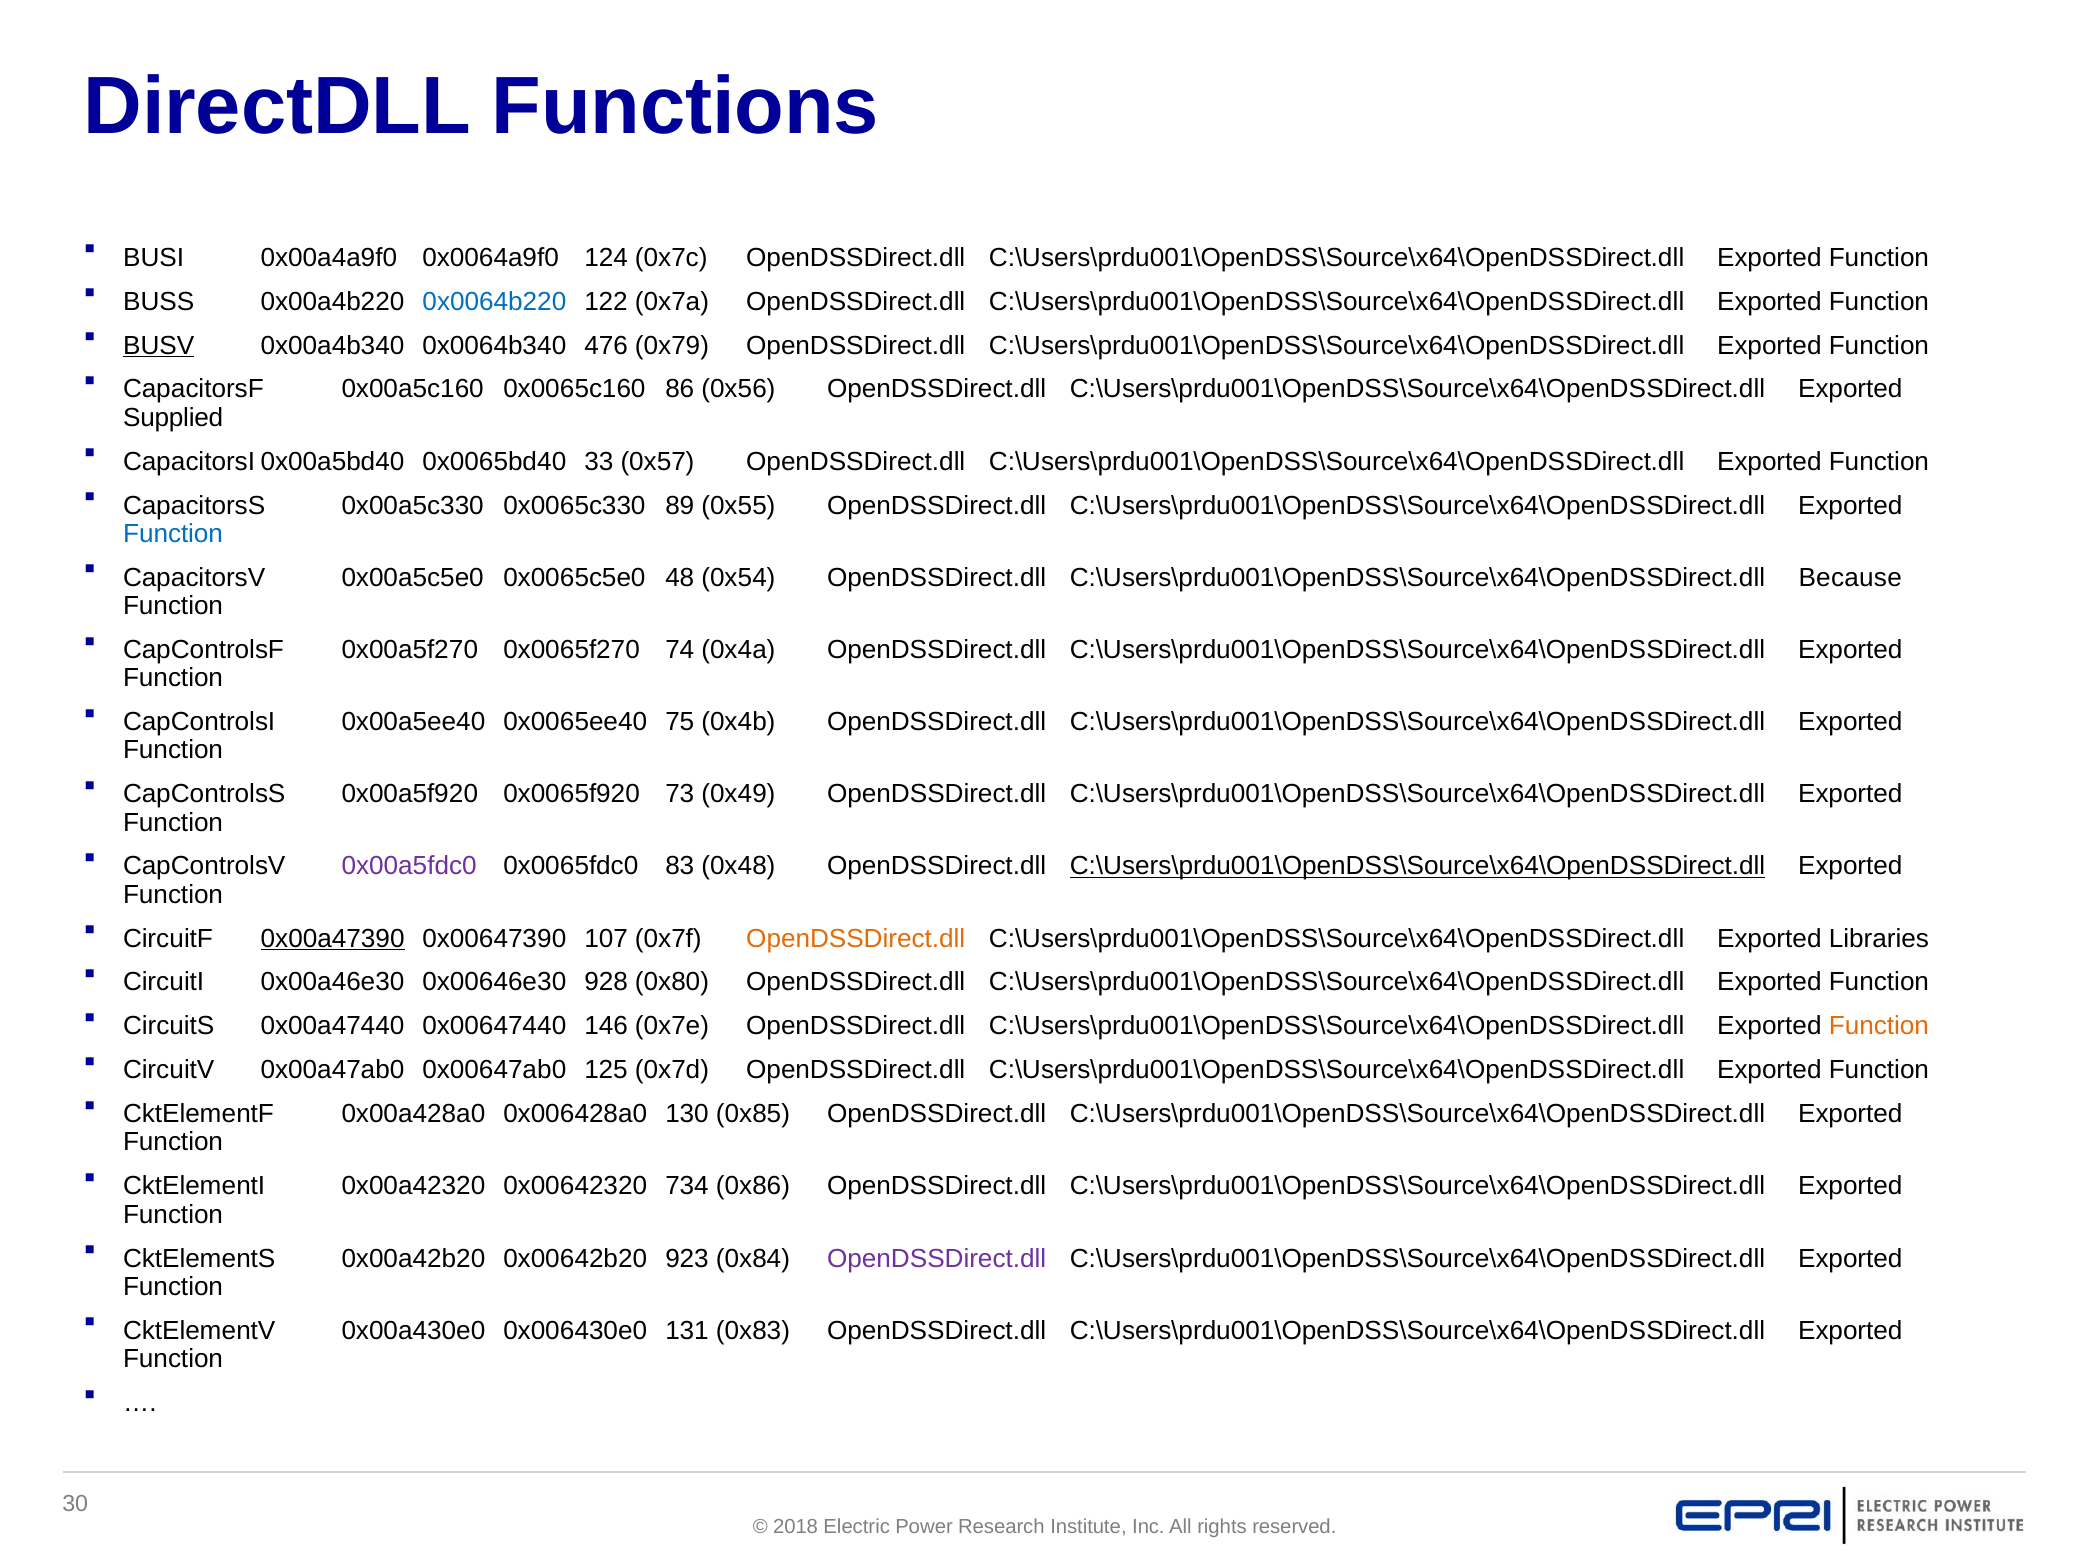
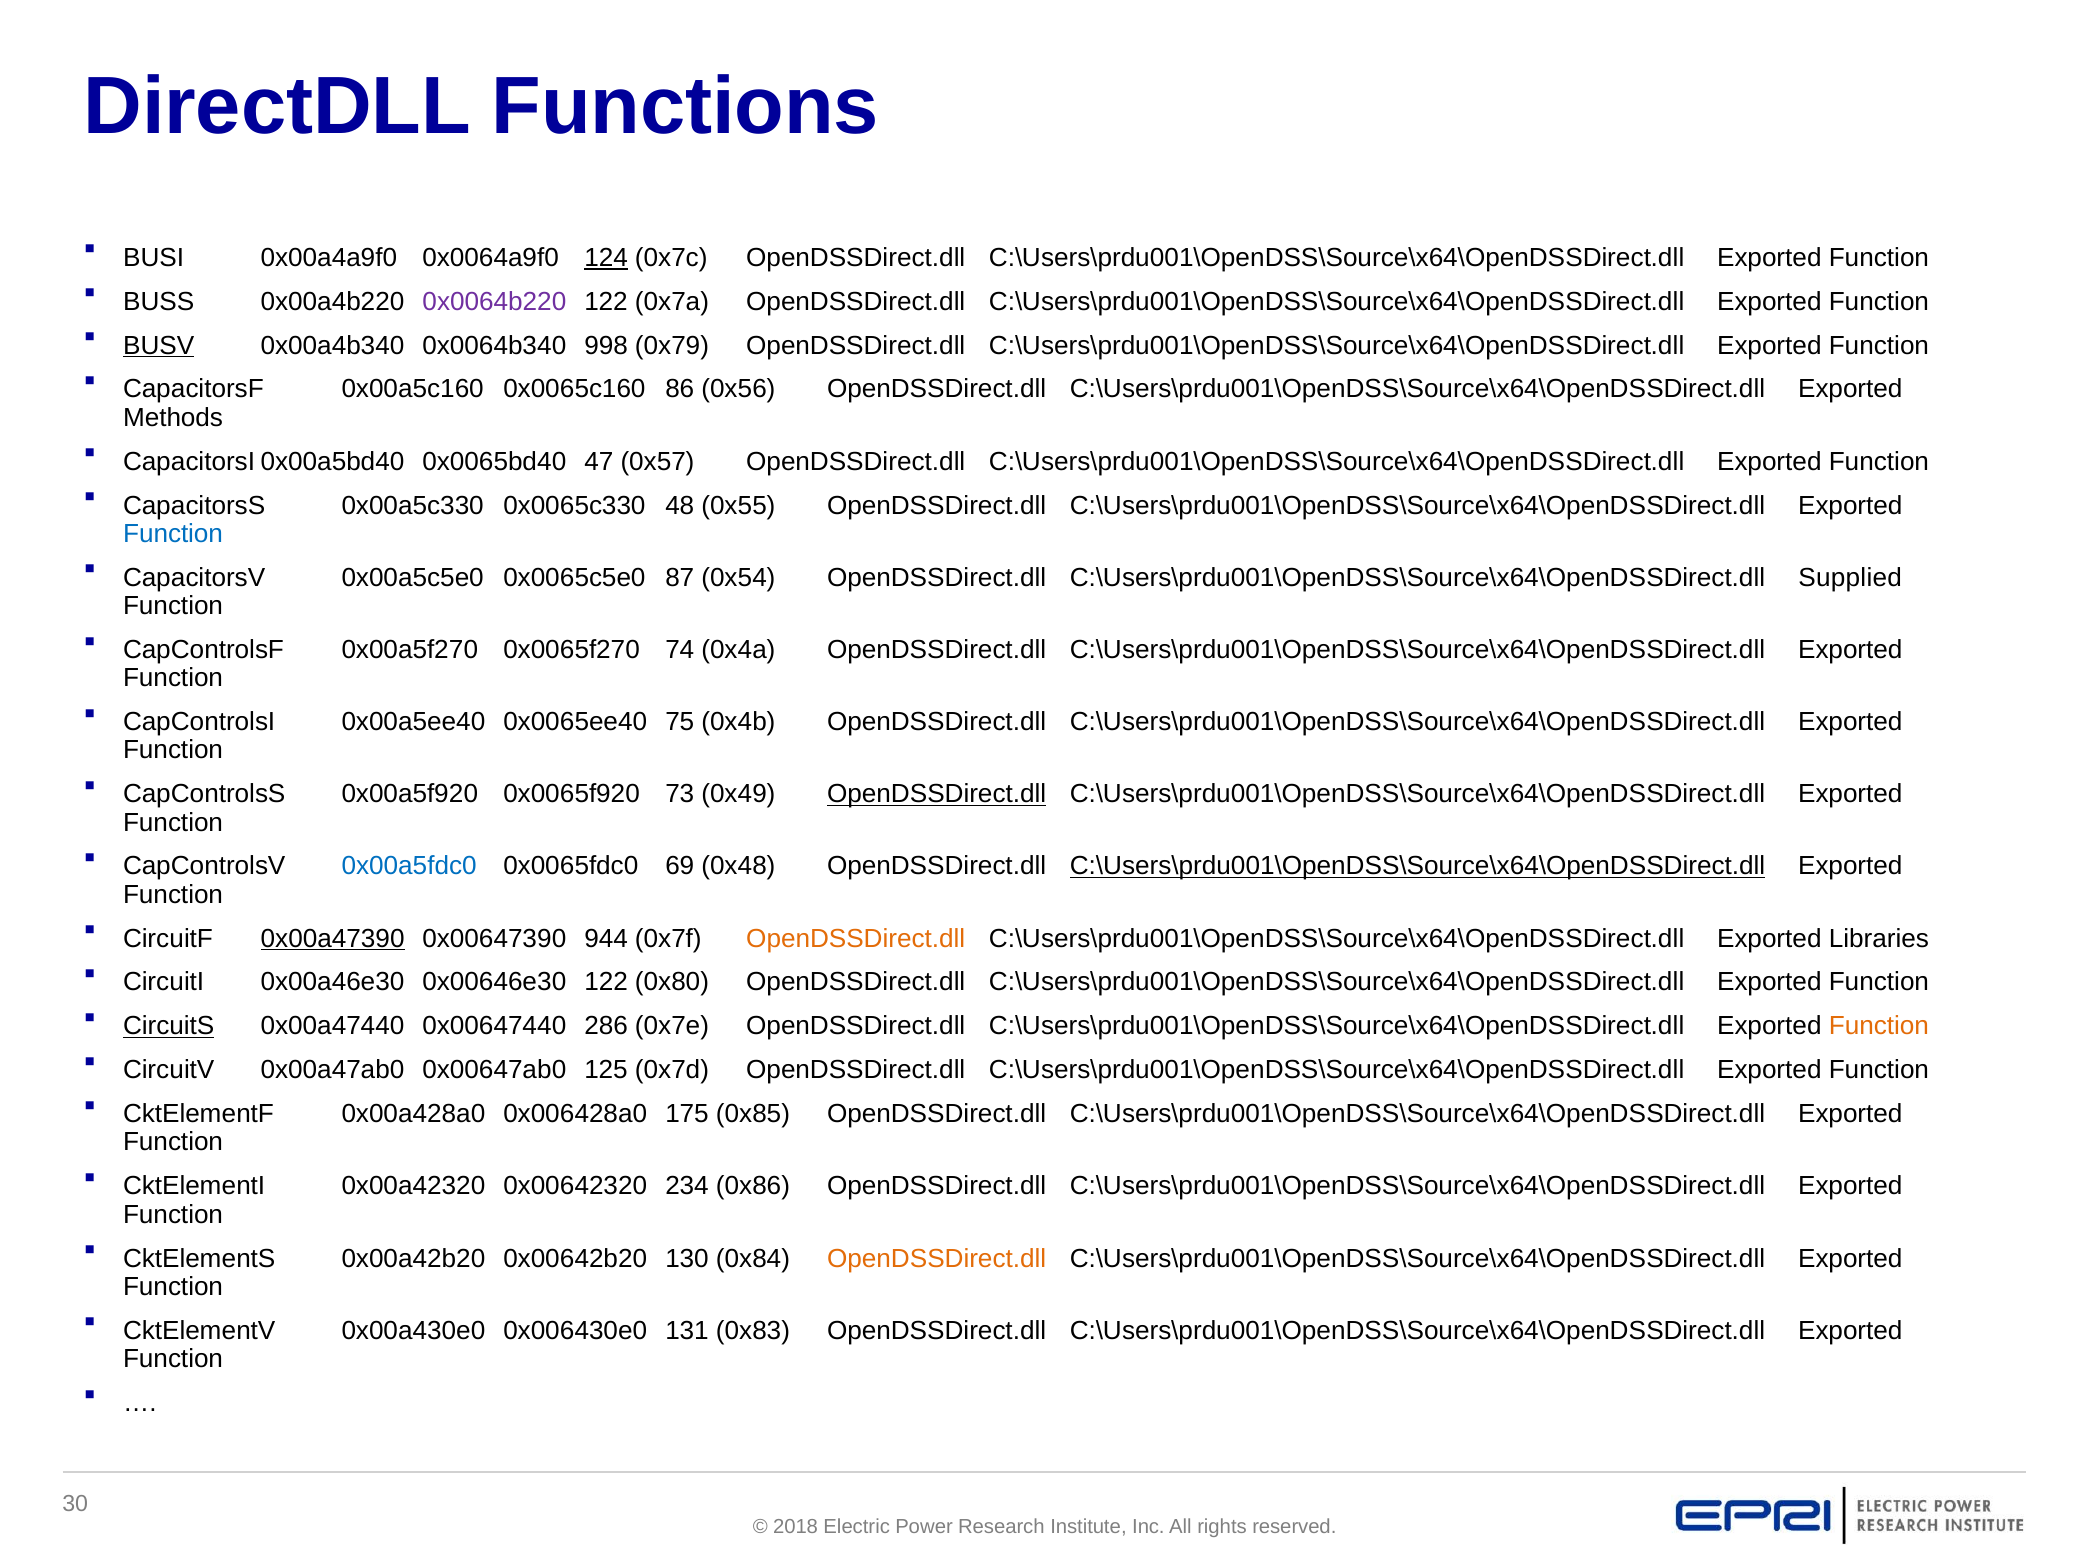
124 underline: none -> present
0x0064b220 colour: blue -> purple
476: 476 -> 998
Supplied: Supplied -> Methods
33: 33 -> 47
89: 89 -> 48
48: 48 -> 87
Because: Because -> Supplied
OpenDSSDirect.dll at (937, 794) underline: none -> present
0x00a5fdc0 colour: purple -> blue
83: 83 -> 69
107: 107 -> 944
0x00646e30 928: 928 -> 122
CircuitS underline: none -> present
146: 146 -> 286
130: 130 -> 175
734: 734 -> 234
923: 923 -> 130
OpenDSSDirect.dll at (937, 1259) colour: purple -> orange
